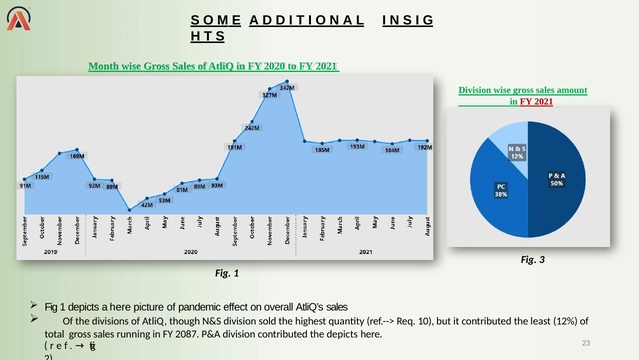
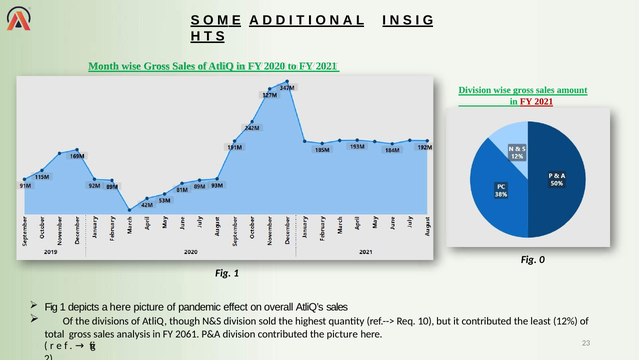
3: 3 -> 0
running: running -> analysis
2087: 2087 -> 2061
the depicts: depicts -> picture
